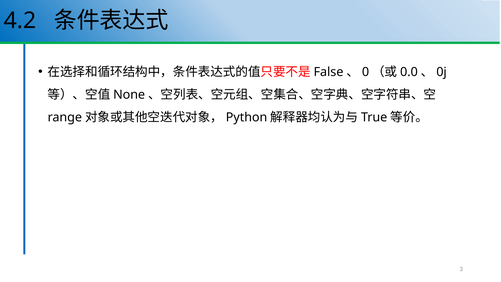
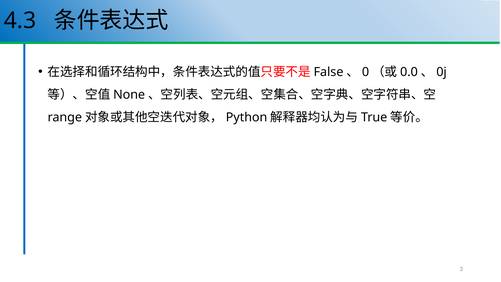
4.2: 4.2 -> 4.3
